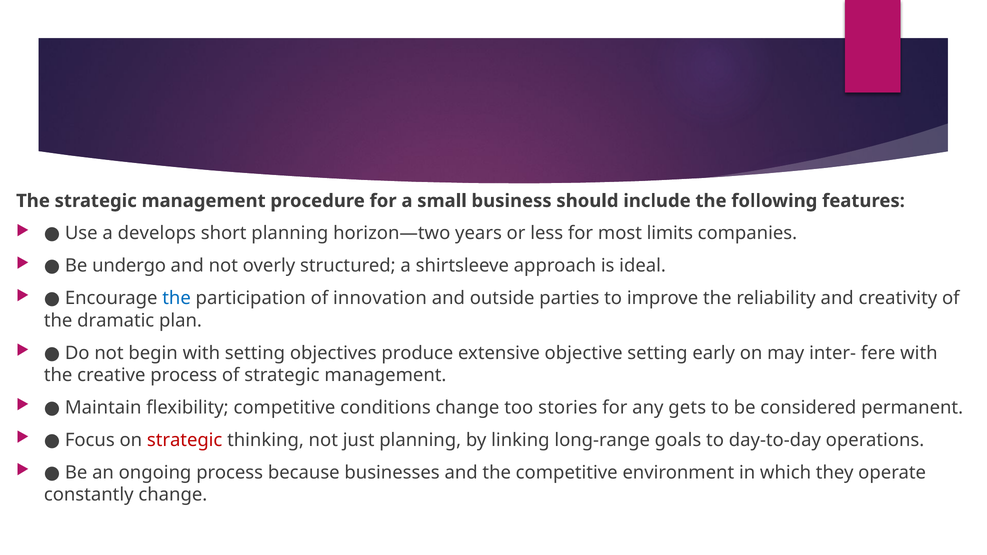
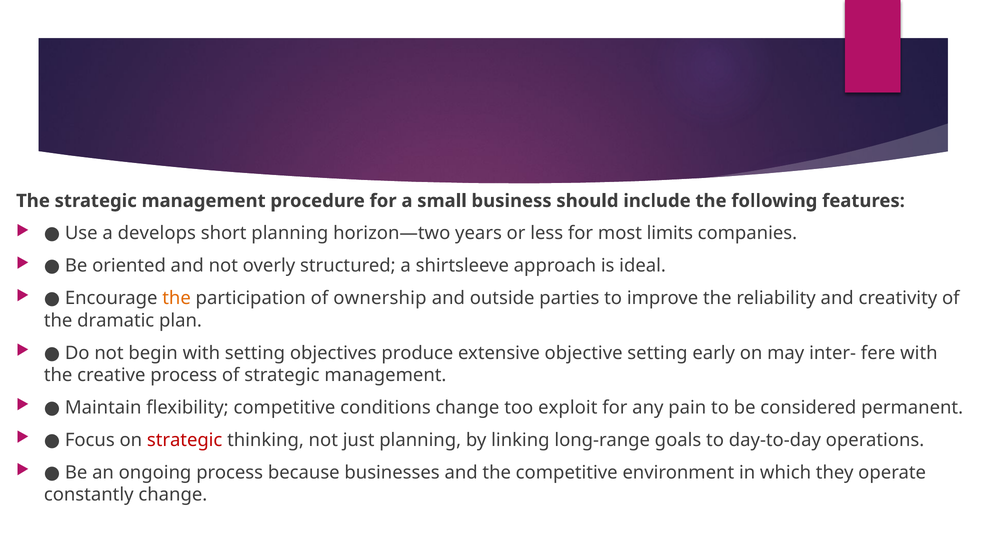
undergo: undergo -> oriented
the at (177, 298) colour: blue -> orange
innovation: innovation -> ownership
stories: stories -> exploit
gets: gets -> pain
